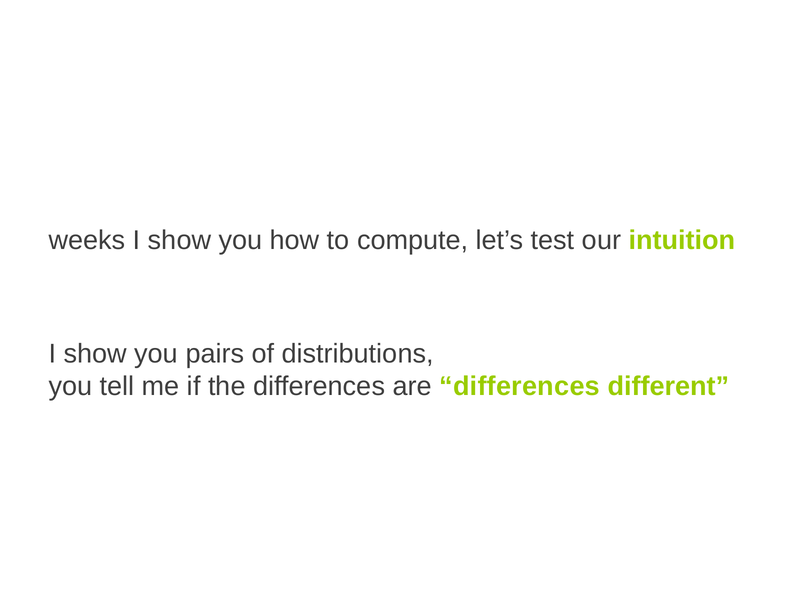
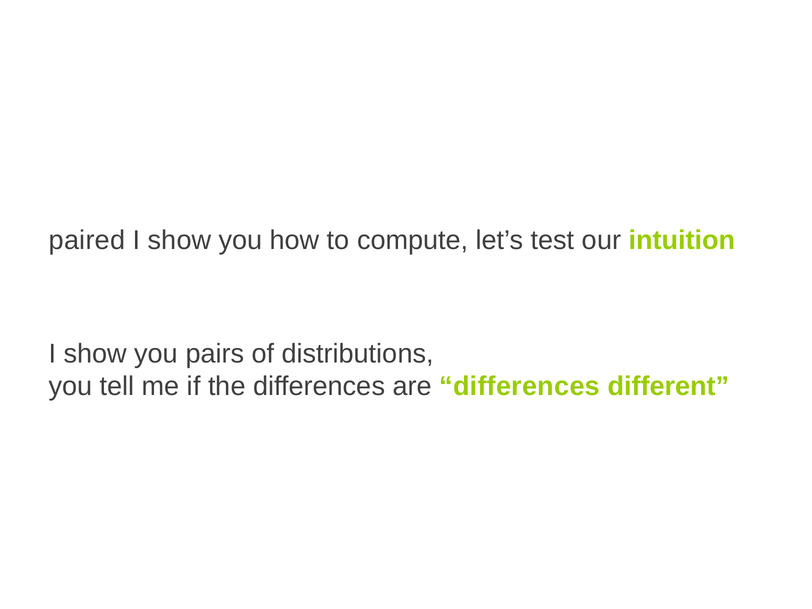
weeks: weeks -> paired
